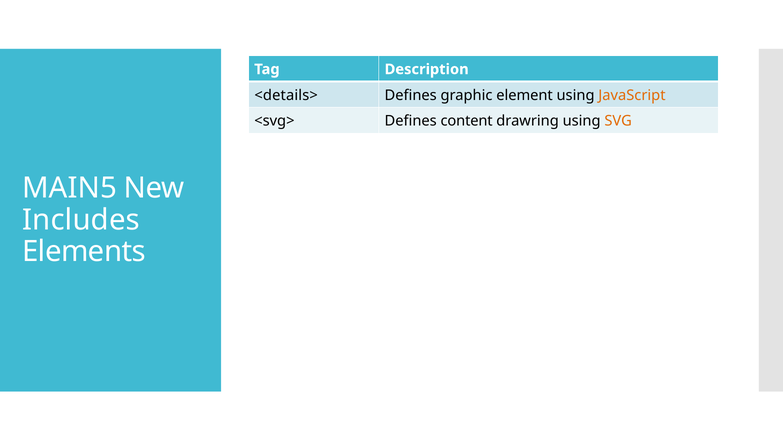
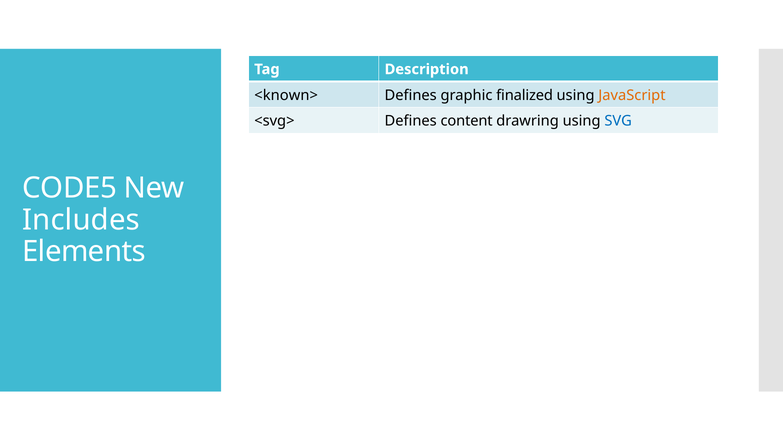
<details>: <details> -> <known>
element: element -> finalized
SVG colour: orange -> blue
MAIN5: MAIN5 -> CODE5
